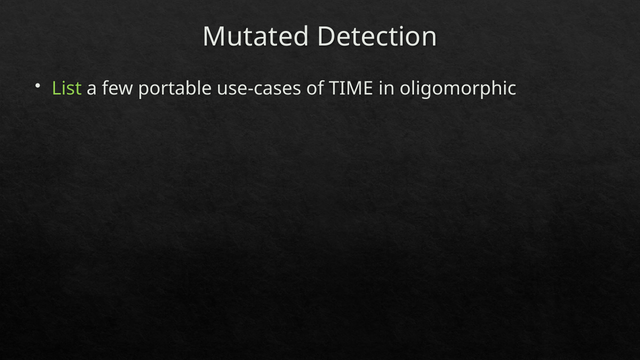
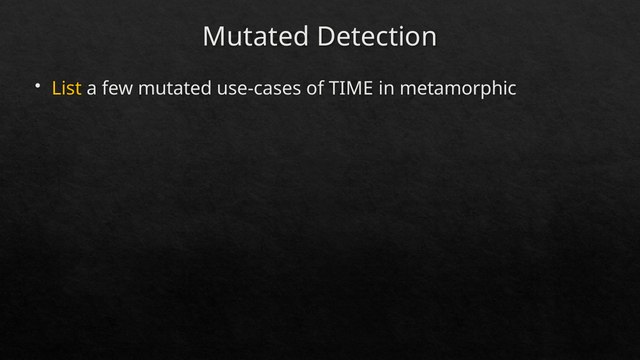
List colour: light green -> yellow
few portable: portable -> mutated
oligomorphic: oligomorphic -> metamorphic
